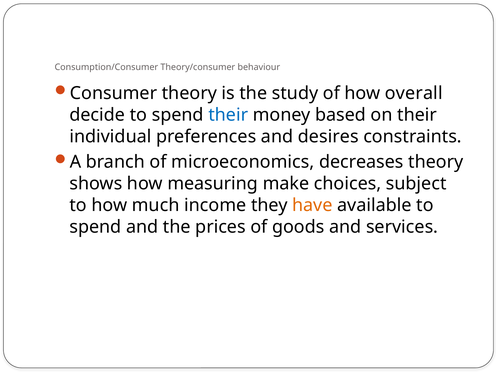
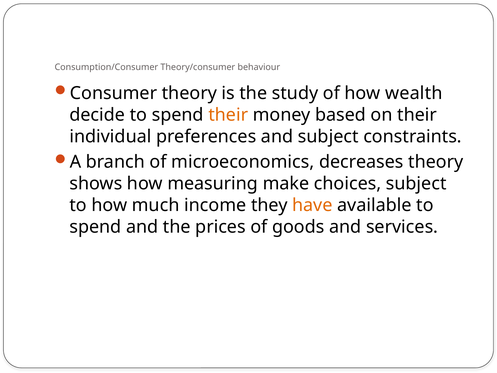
overall: overall -> wealth
their at (228, 115) colour: blue -> orange
and desires: desires -> subject
